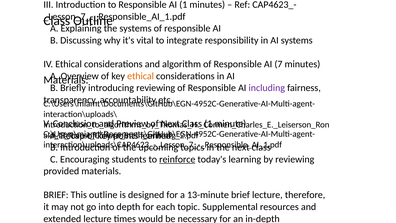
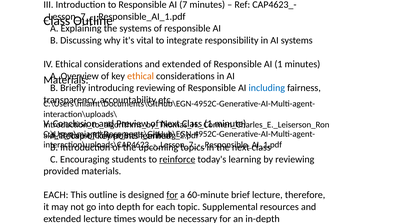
AI 1: 1 -> 7
considerations and algorithm: algorithm -> extended
AI 7: 7 -> 1
including colour: purple -> blue
BRIEF at (56, 195): BRIEF -> EACH
for at (172, 195) underline: none -> present
13-minute: 13-minute -> 60-minute
